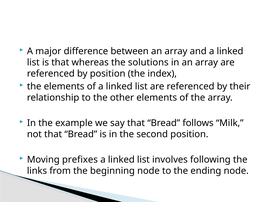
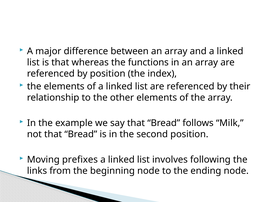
solutions: solutions -> functions
